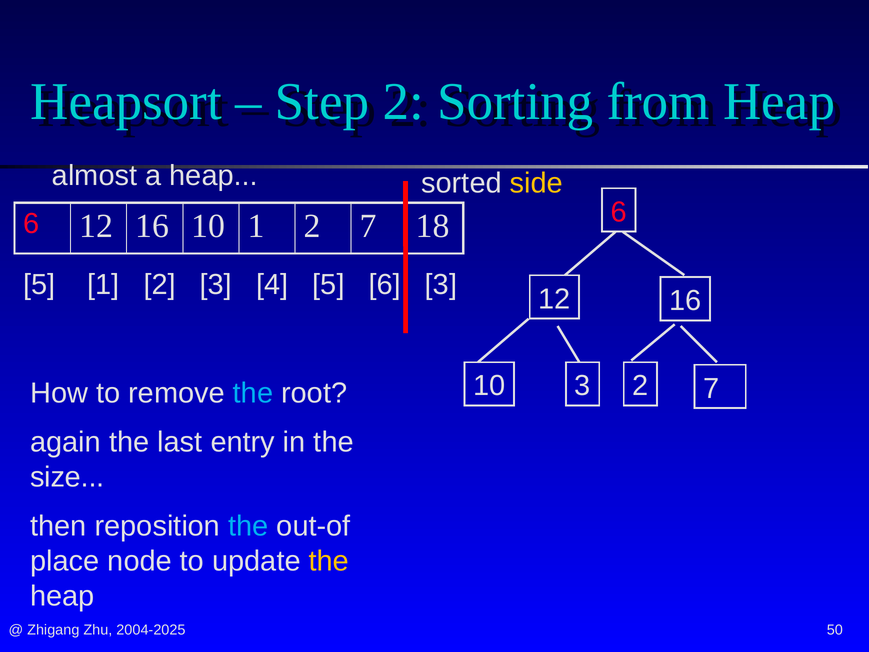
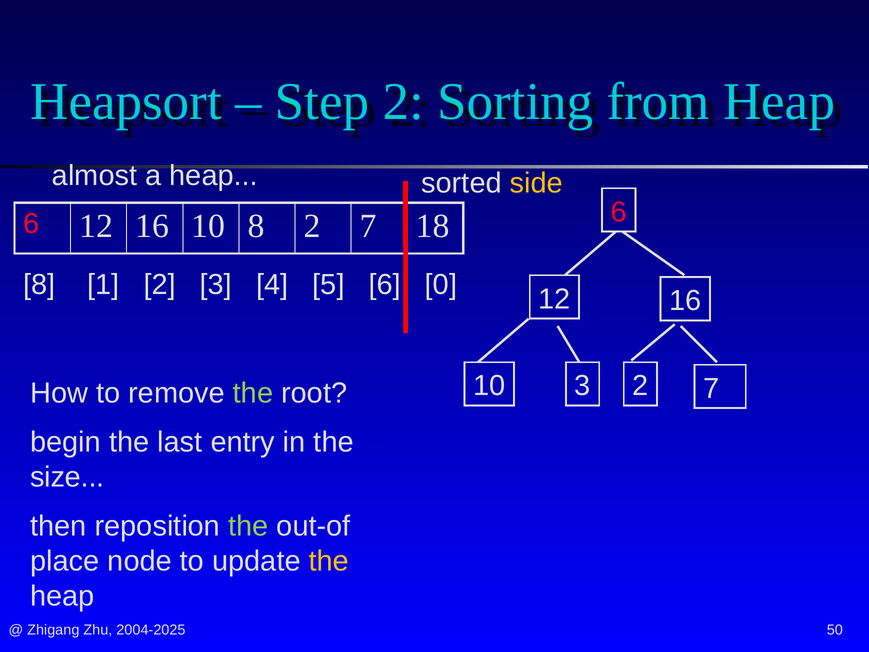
10 1: 1 -> 8
5 at (39, 284): 5 -> 8
6 3: 3 -> 0
the at (253, 393) colour: light blue -> light green
again: again -> begin
the at (248, 526) colour: light blue -> light green
